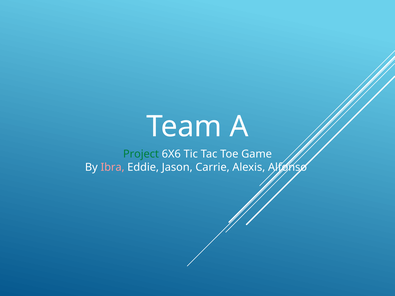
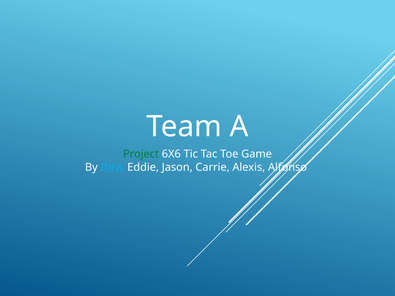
Ibra colour: pink -> light blue
